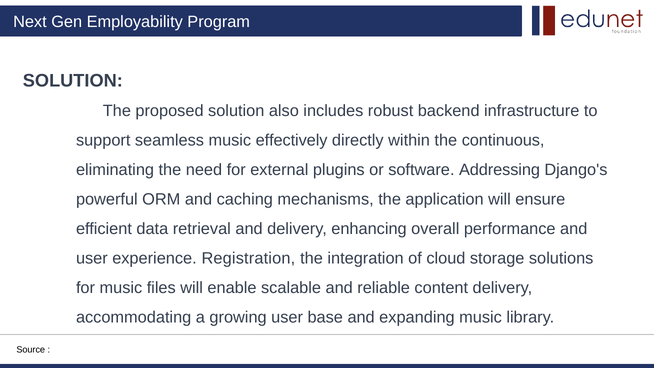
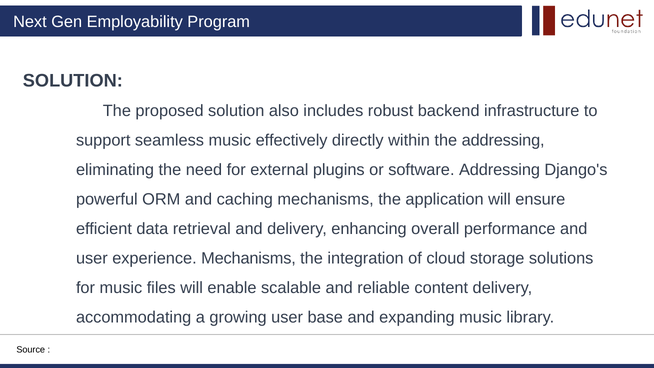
the continuous: continuous -> addressing
experience Registration: Registration -> Mechanisms
